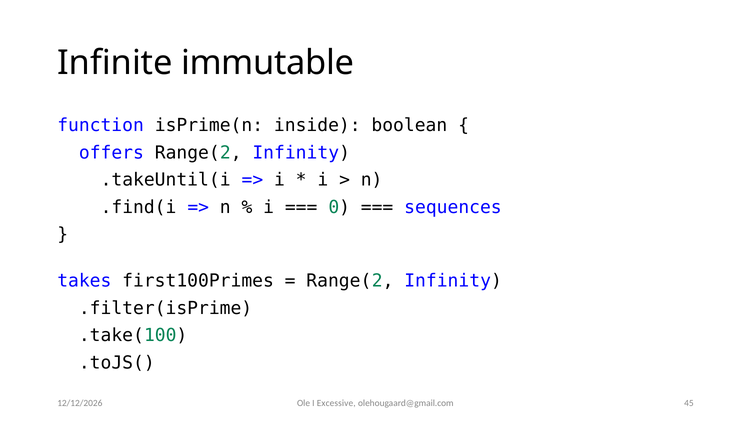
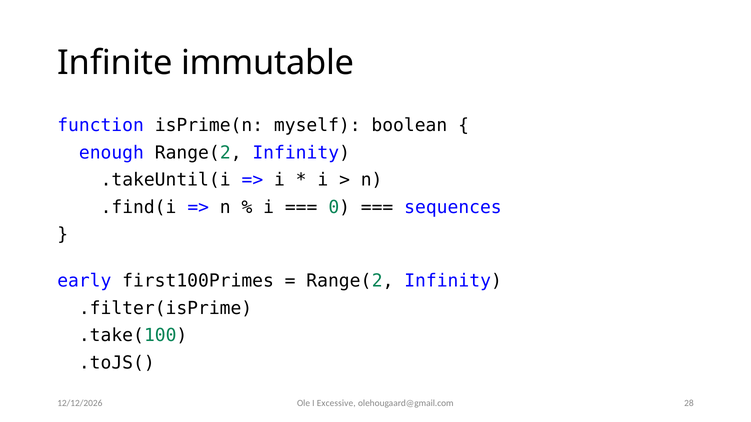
inside: inside -> myself
offers: offers -> enough
takes: takes -> early
45: 45 -> 28
